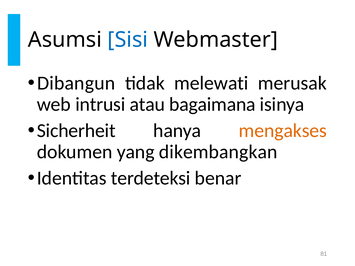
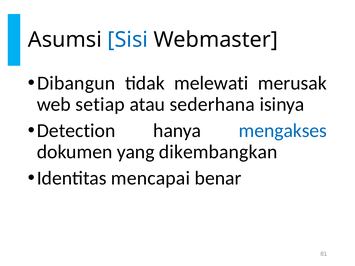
intrusi: intrusi -> setiap
bagaimana: bagaimana -> sederhana
Sicherheit: Sicherheit -> Detection
mengakses colour: orange -> blue
terdeteksi: terdeteksi -> mencapai
